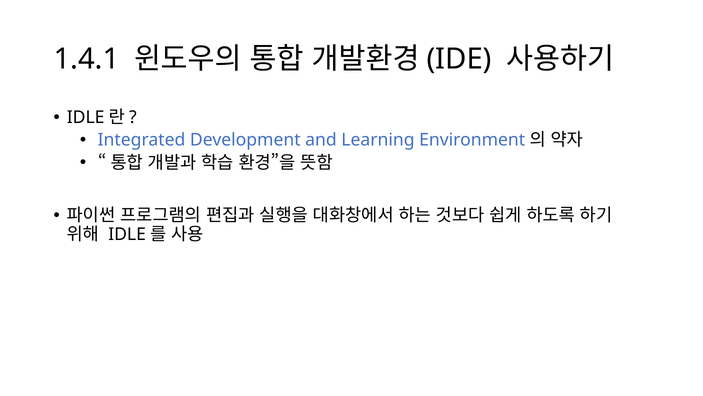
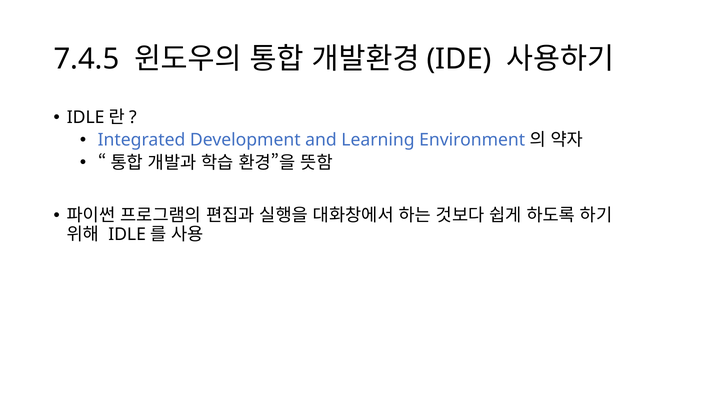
1.4.1: 1.4.1 -> 7.4.5
